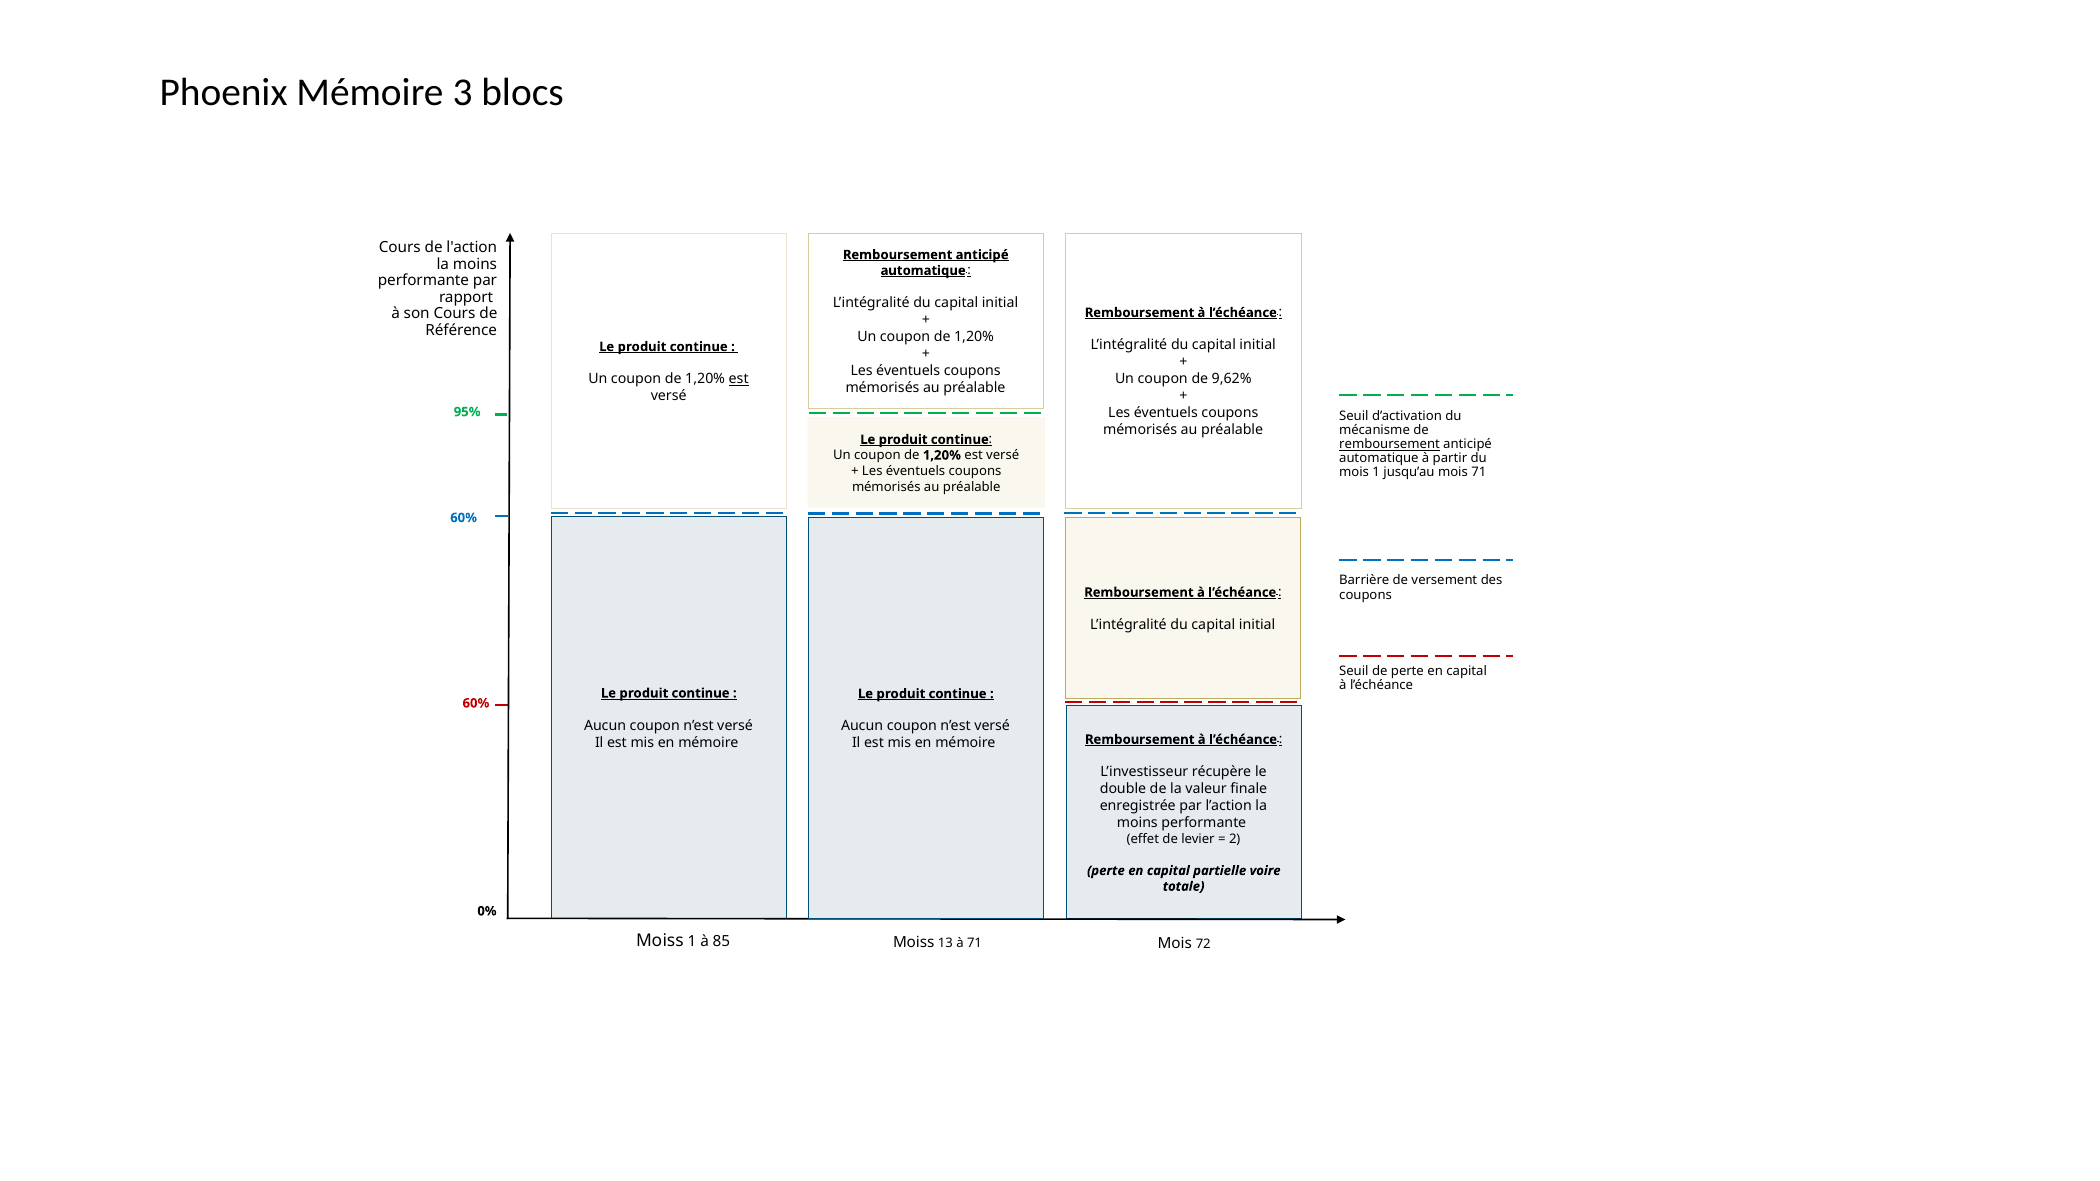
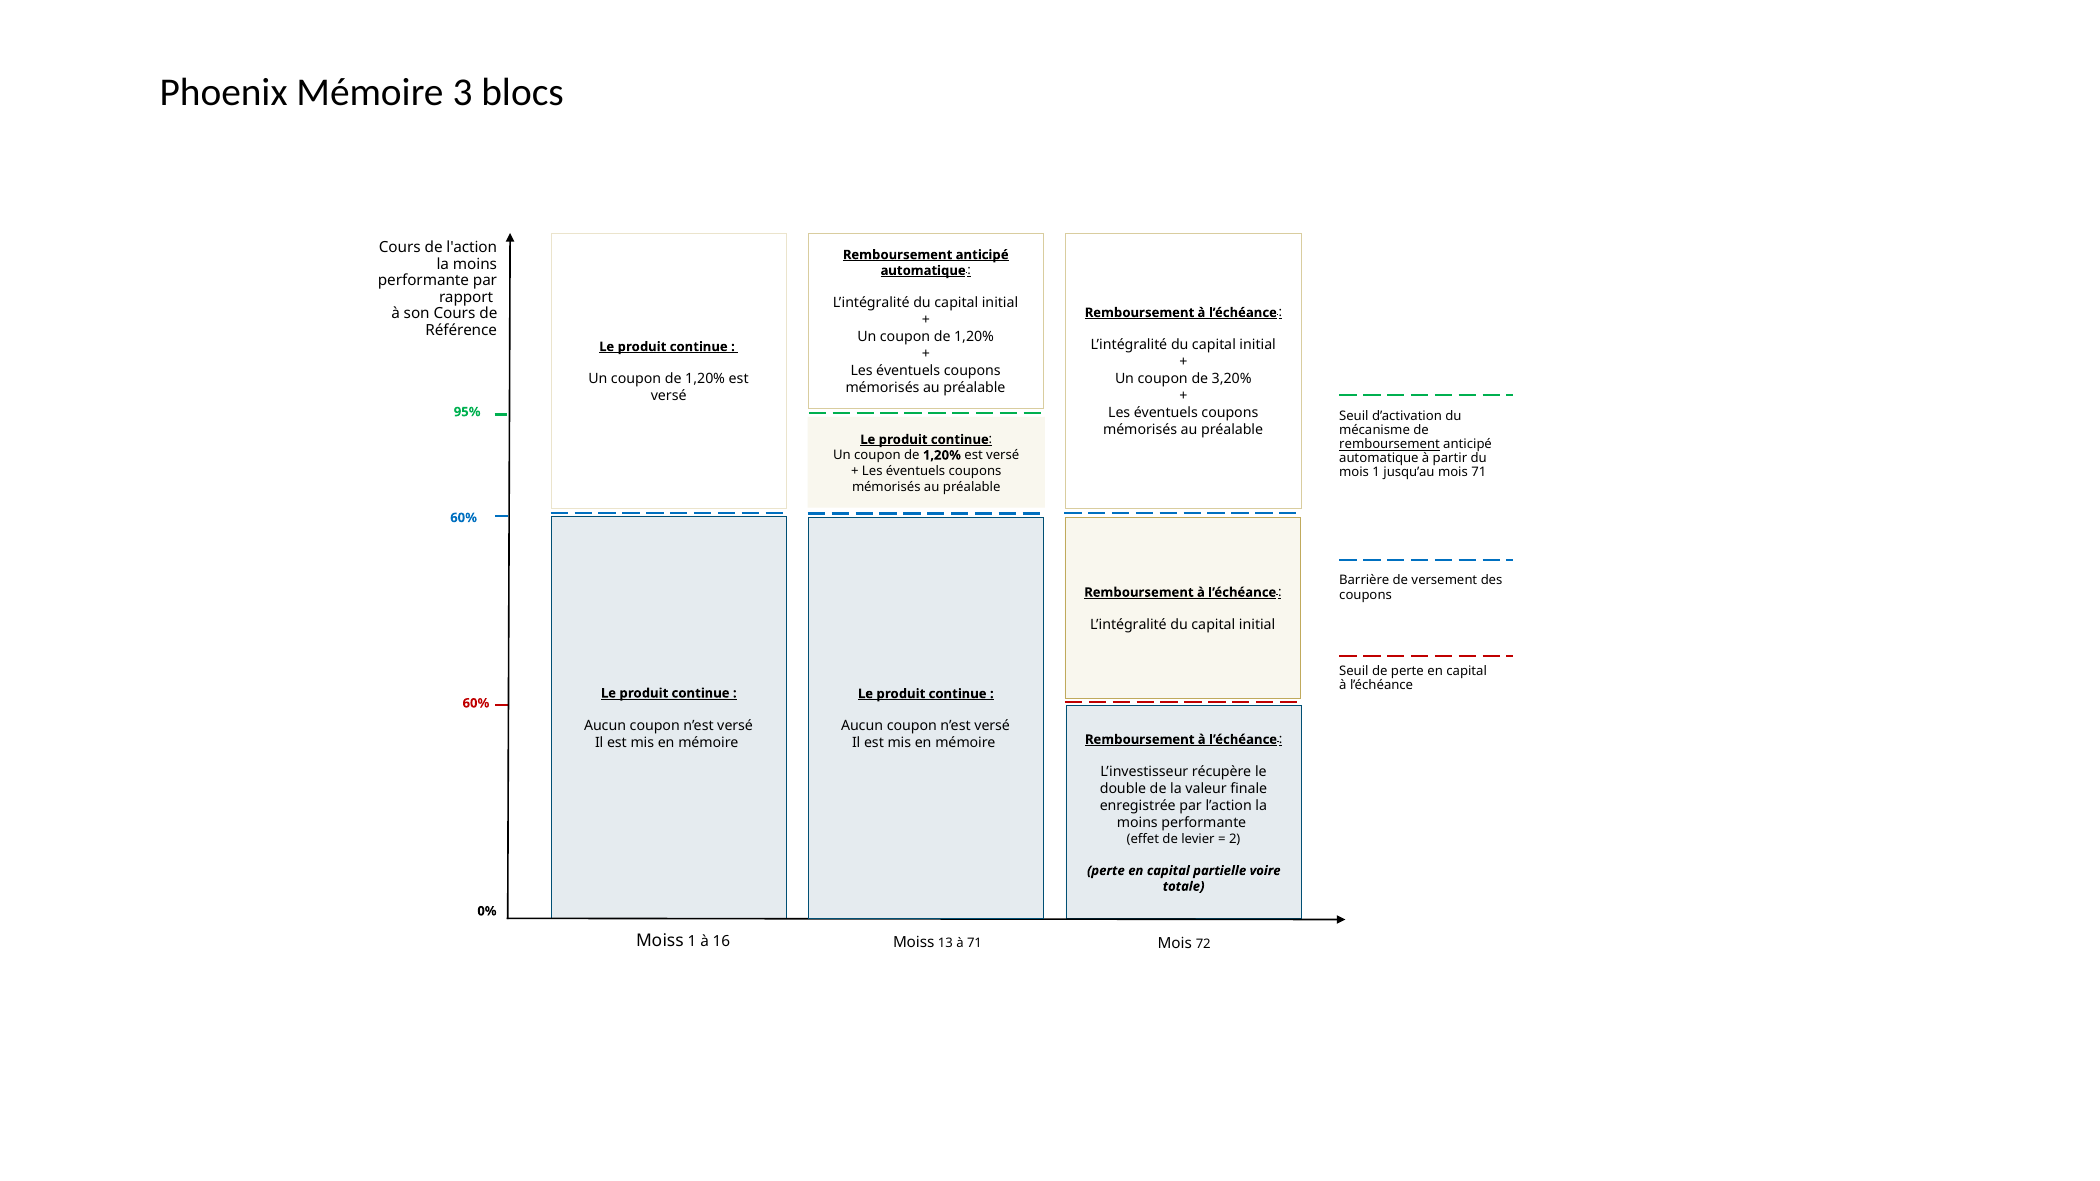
est at (739, 379) underline: present -> none
9,62%: 9,62% -> 3,20%
85: 85 -> 16
